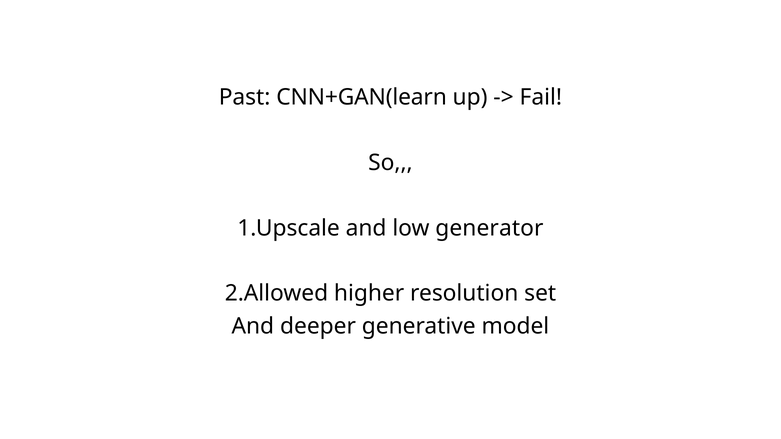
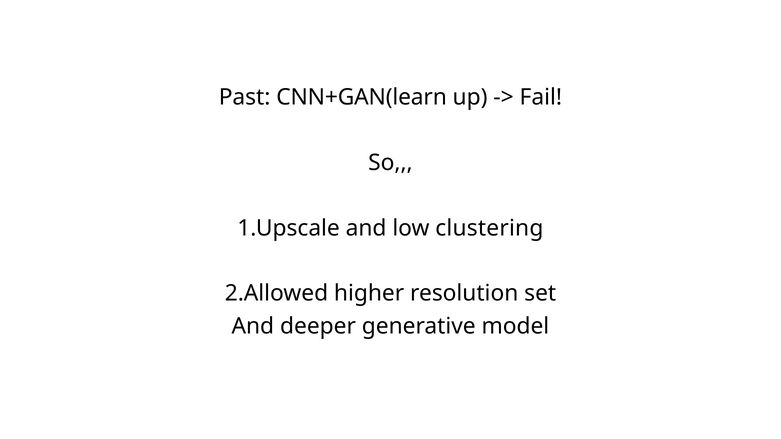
generator: generator -> clustering
